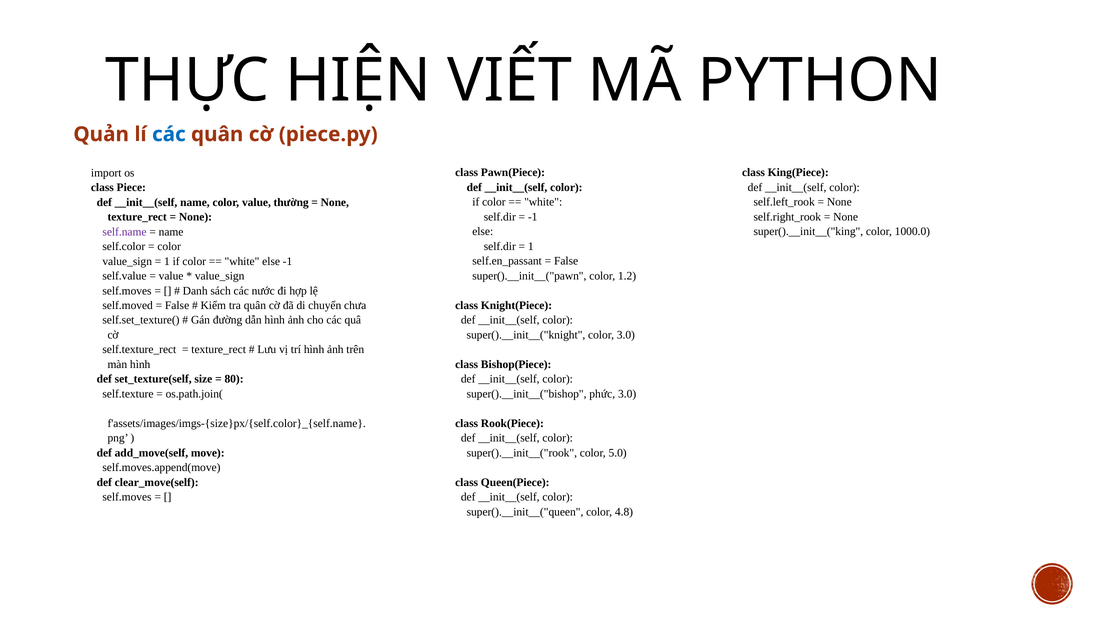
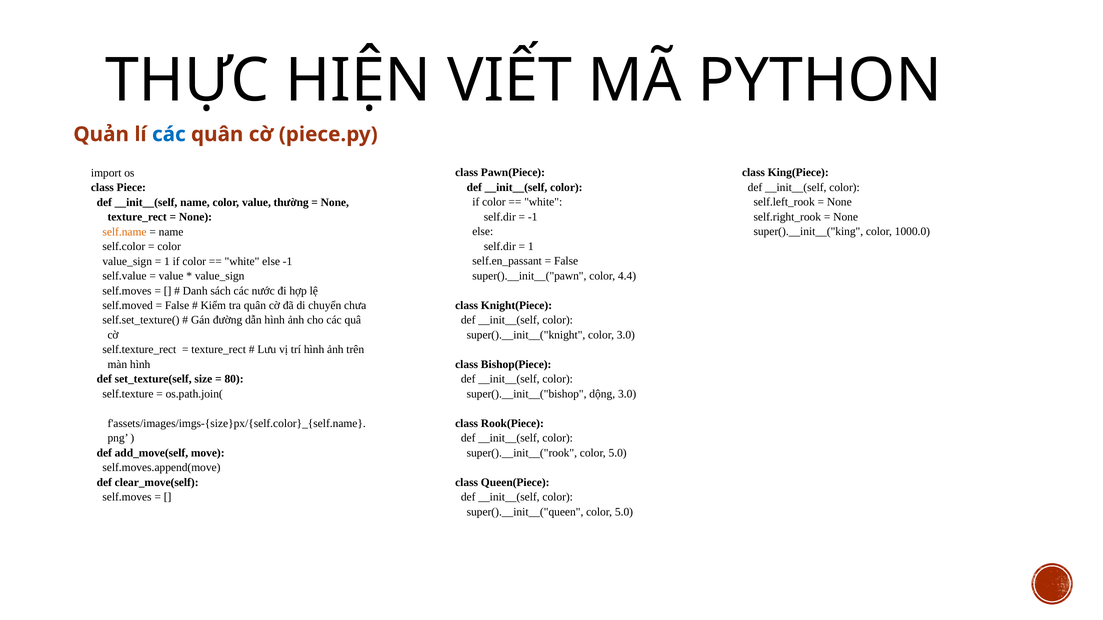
self.name colour: purple -> orange
1.2: 1.2 -> 4.4
phức: phức -> dộng
super().__init__("queen color 4.8: 4.8 -> 5.0
